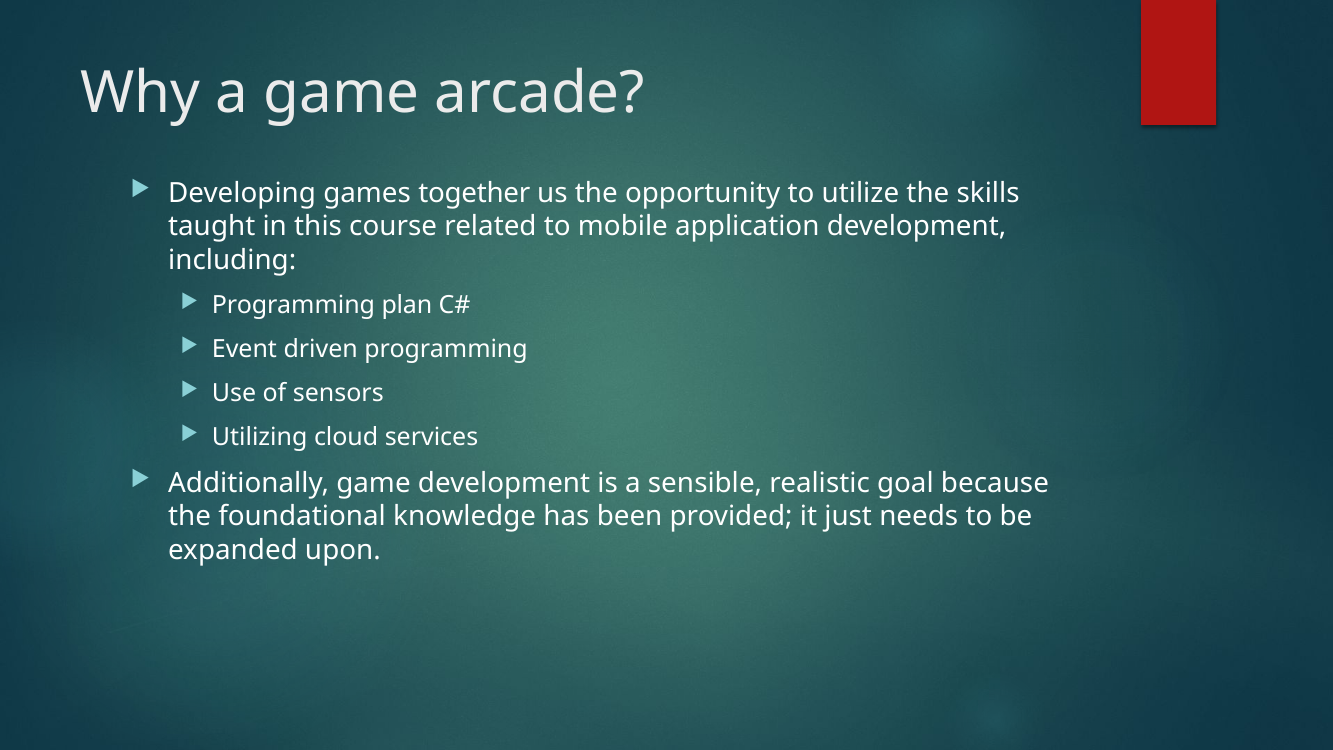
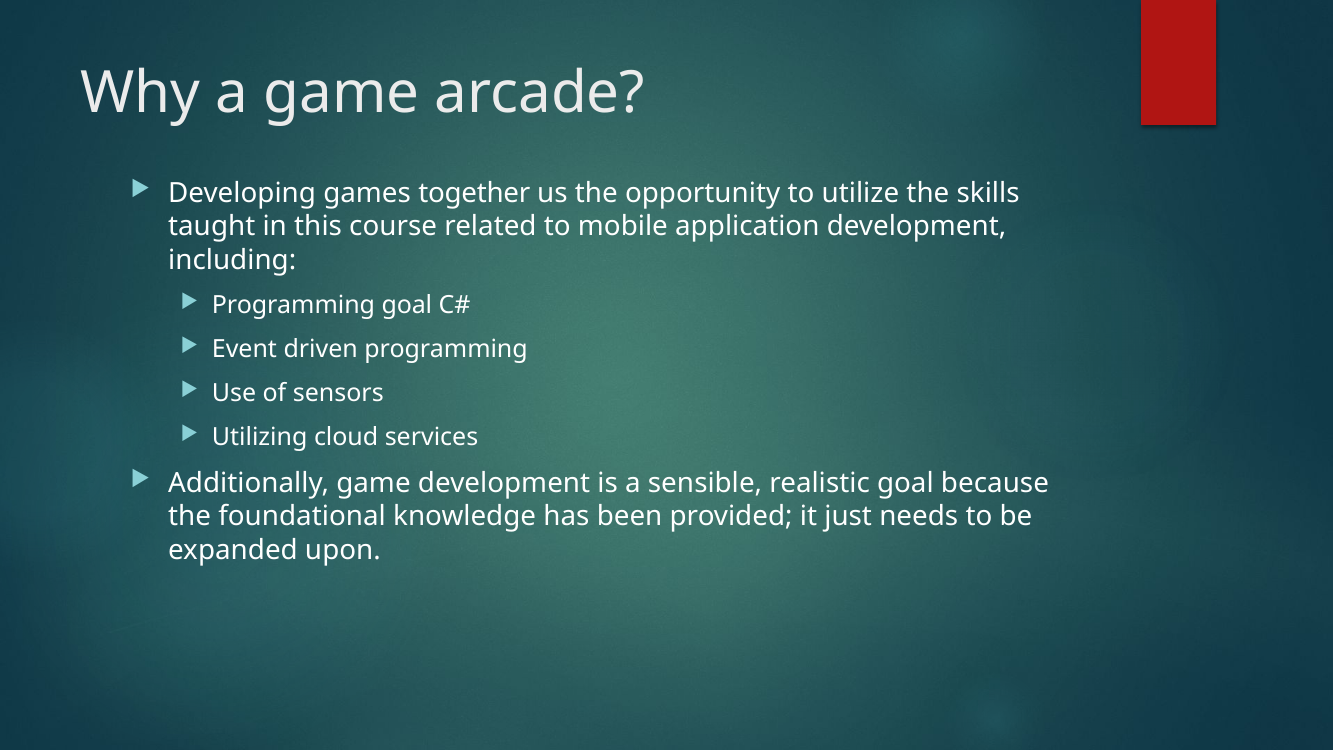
Programming plan: plan -> goal
